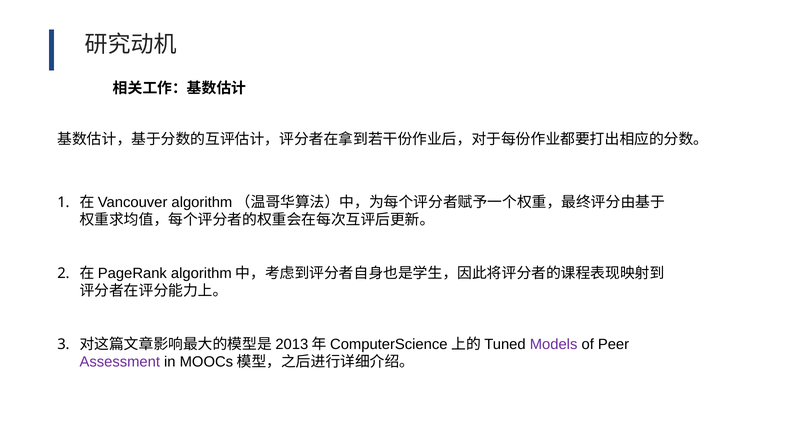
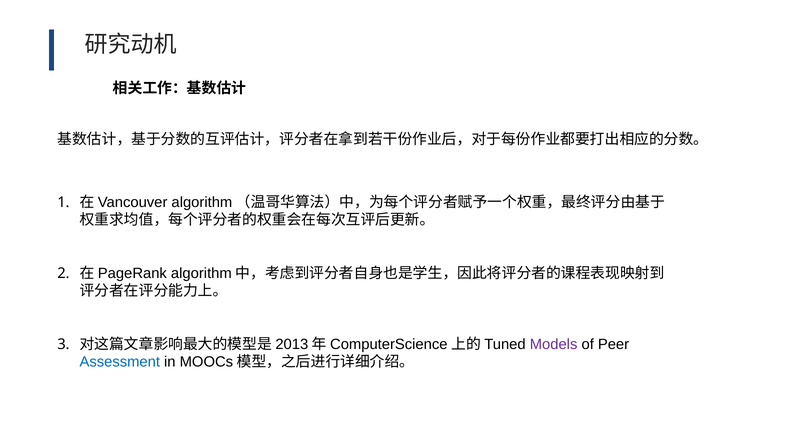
Assessment colour: purple -> blue
